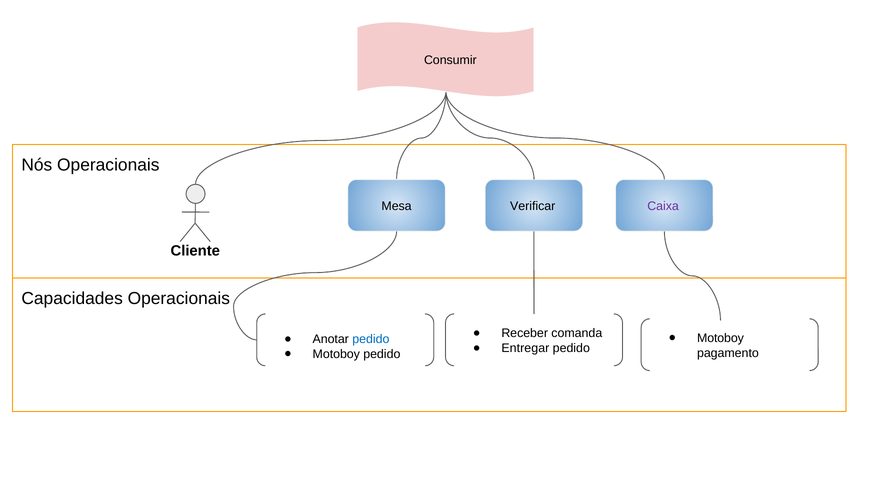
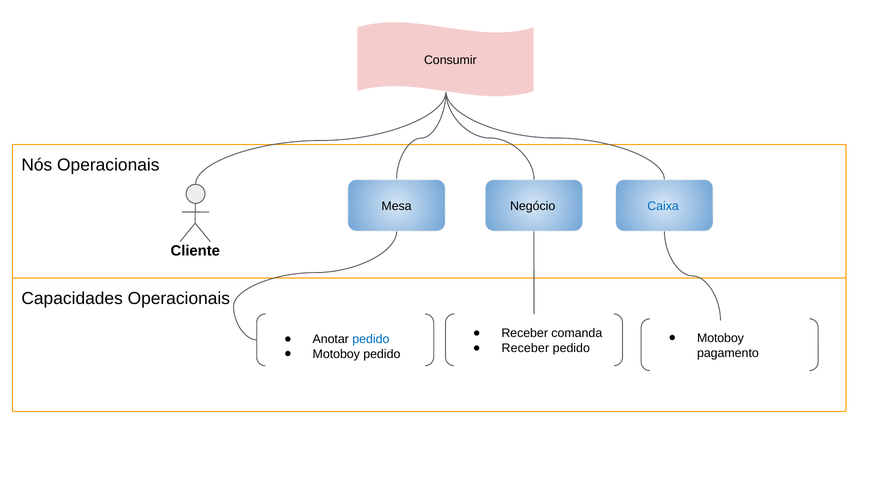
Verificar: Verificar -> Negócio
Caixa colour: purple -> blue
Entregar at (525, 348): Entregar -> Receber
